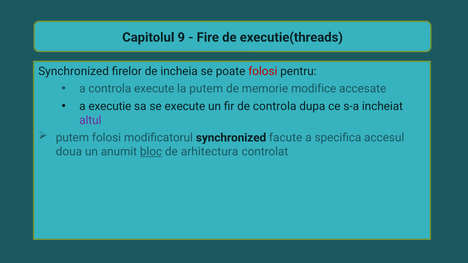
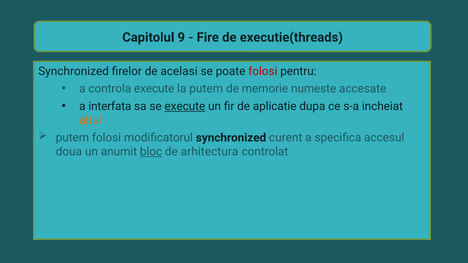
incheia: incheia -> acelasi
modifice: modifice -> numeste
executie: executie -> interfata
execute at (185, 106) underline: none -> present
de controla: controla -> aplicatie
altul colour: purple -> orange
facute: facute -> curent
